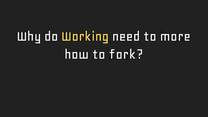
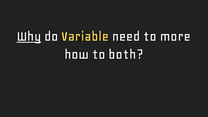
Why underline: none -> present
Working: Working -> Variable
fork: fork -> both
